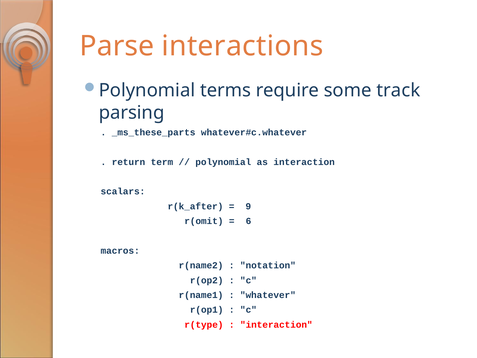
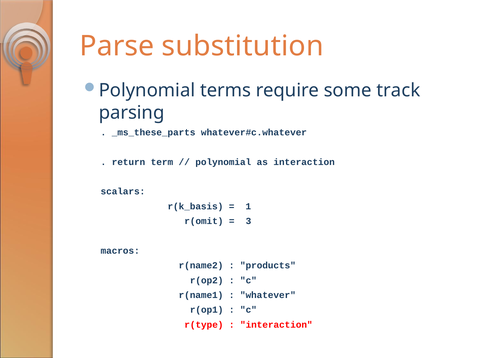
interactions: interactions -> substitution
r(k_after: r(k_after -> r(k_basis
9: 9 -> 1
6: 6 -> 3
notation: notation -> products
